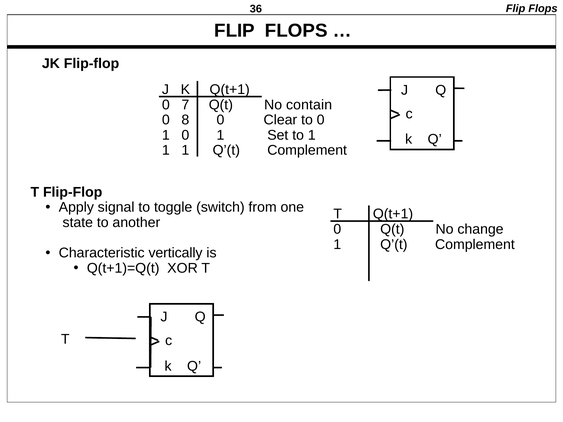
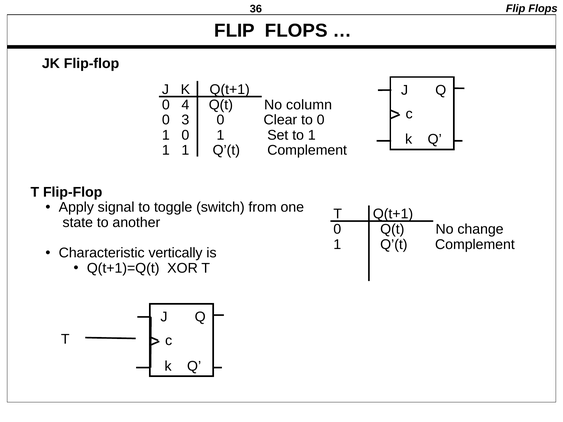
7: 7 -> 4
contain: contain -> column
8: 8 -> 3
